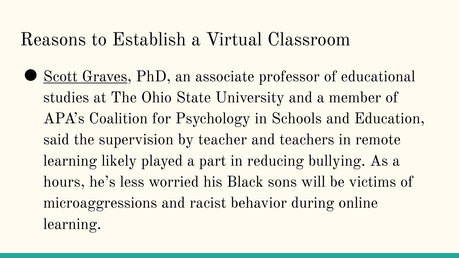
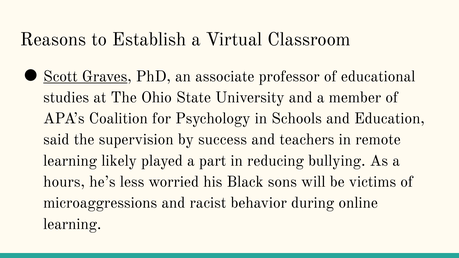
teacher: teacher -> success
